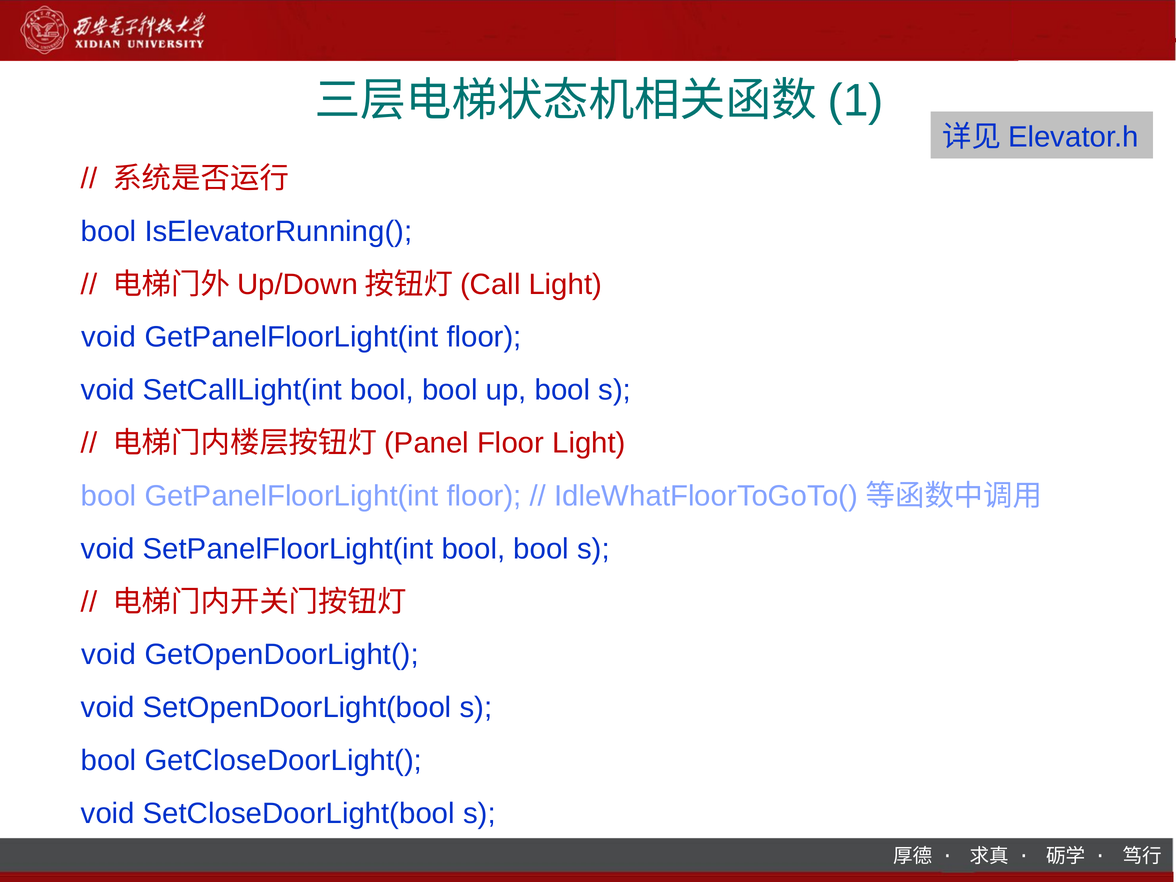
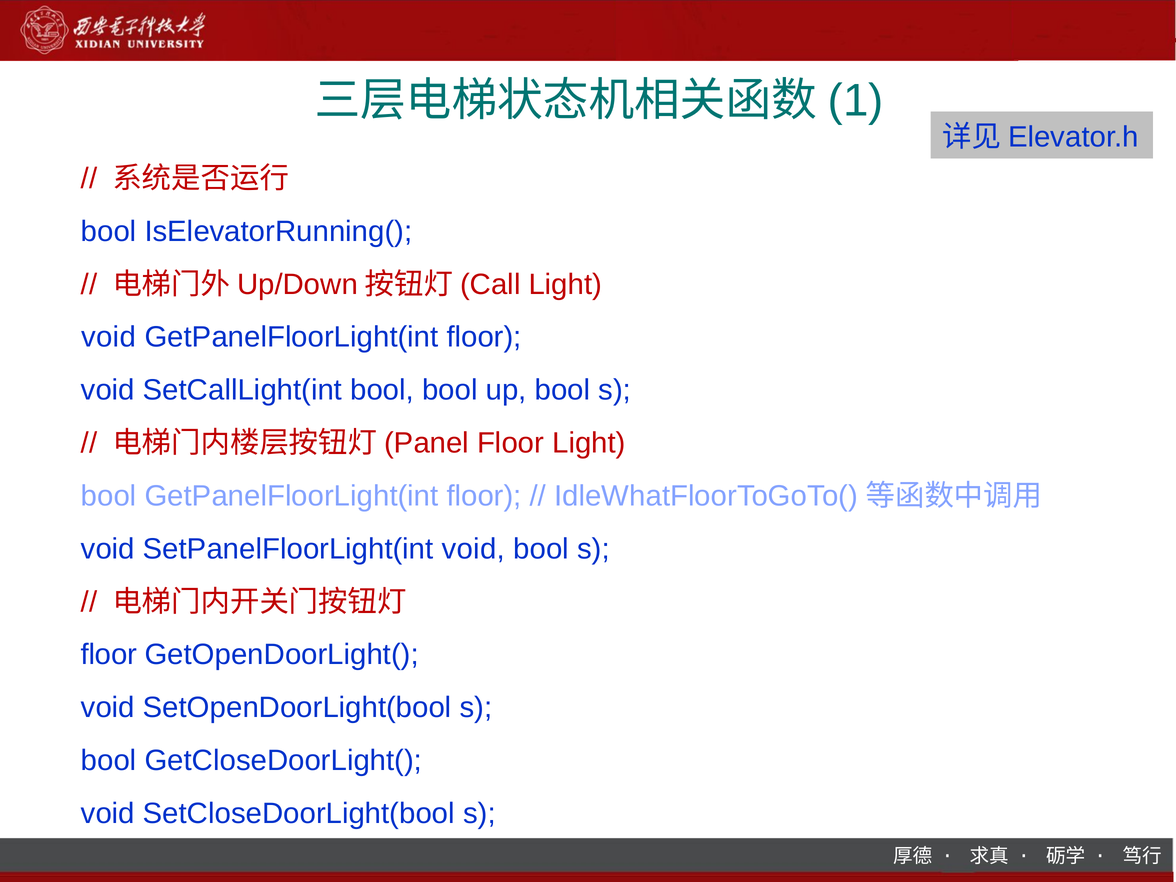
SetPanelFloorLight(int bool: bool -> void
void at (109, 655): void -> floor
